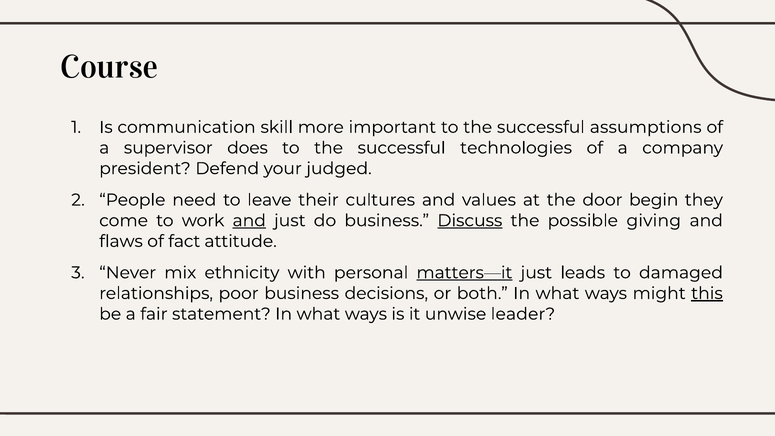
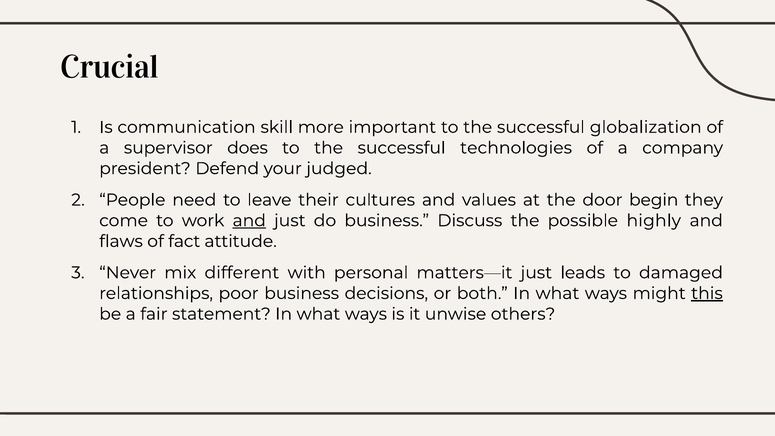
Course: Course -> Crucial
assumptions: assumptions -> globalization
Discuss underline: present -> none
giving: giving -> highly
ethnicity: ethnicity -> different
matters—it underline: present -> none
leader: leader -> others
